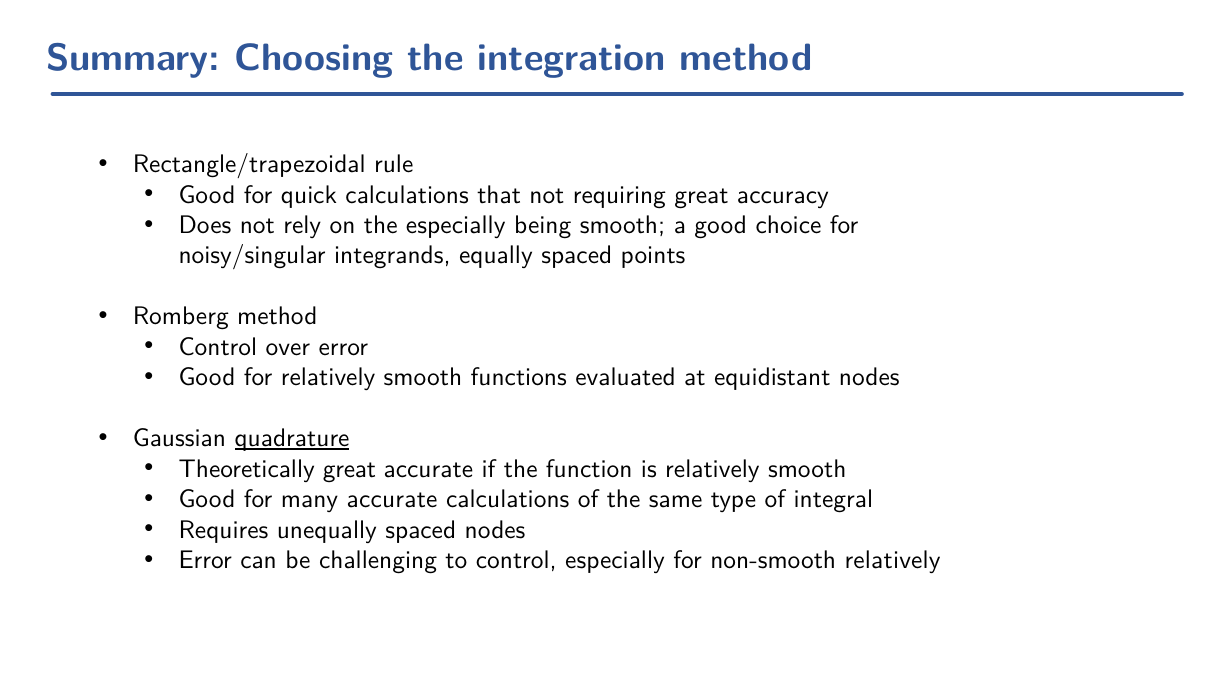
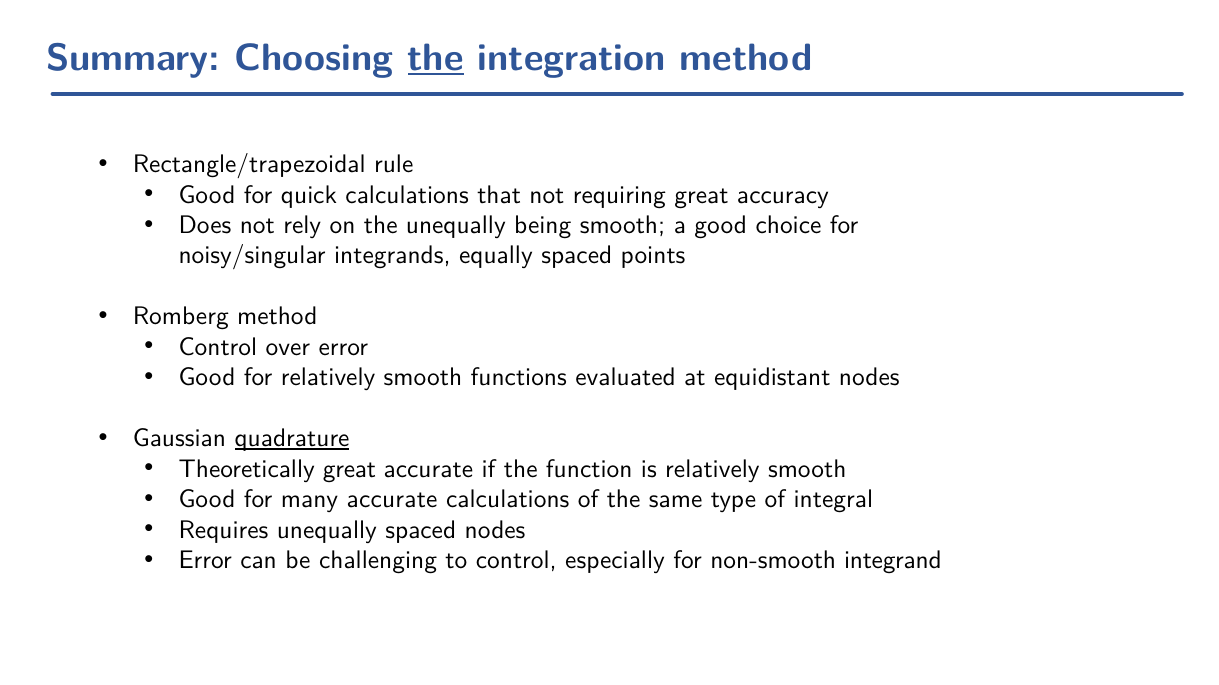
the at (436, 58) underline: none -> present
the especially: especially -> unequally
non-smooth relatively: relatively -> integrand
